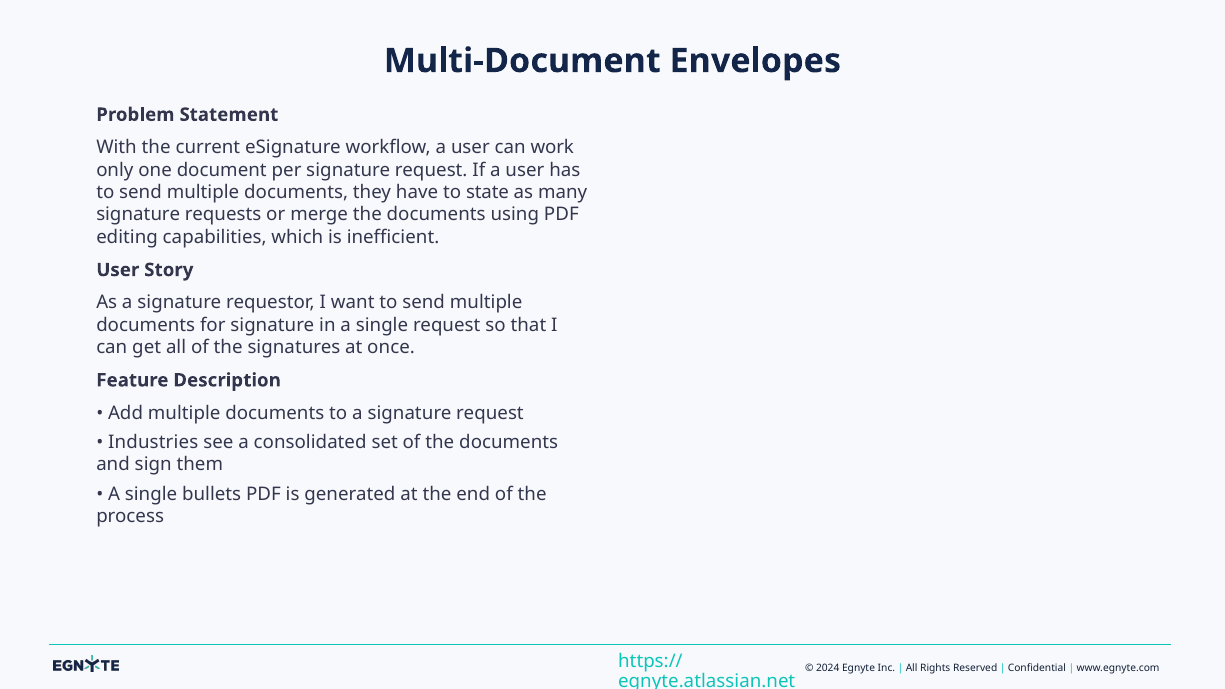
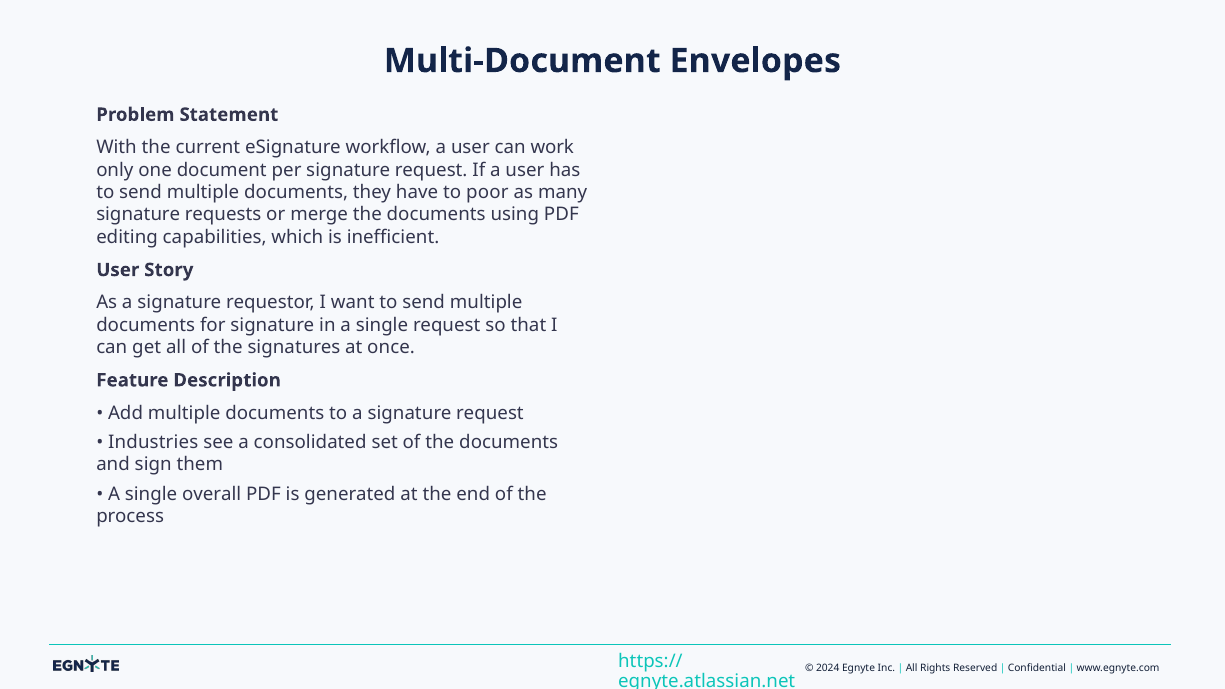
state: state -> poor
bullets: bullets -> overall
